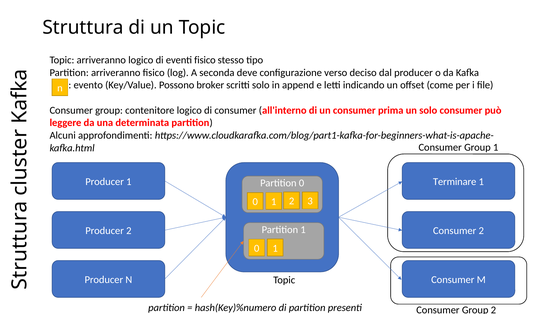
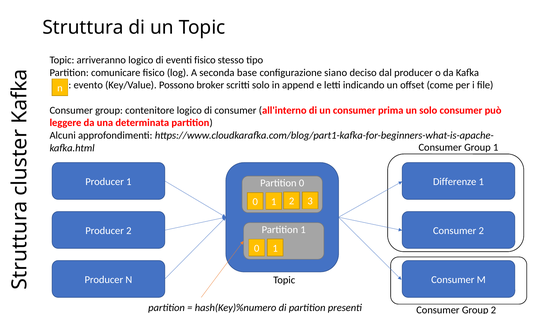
Partition arriveranno: arriveranno -> comunicare
deve: deve -> base
verso: verso -> siano
Terminare: Terminare -> Differenze
